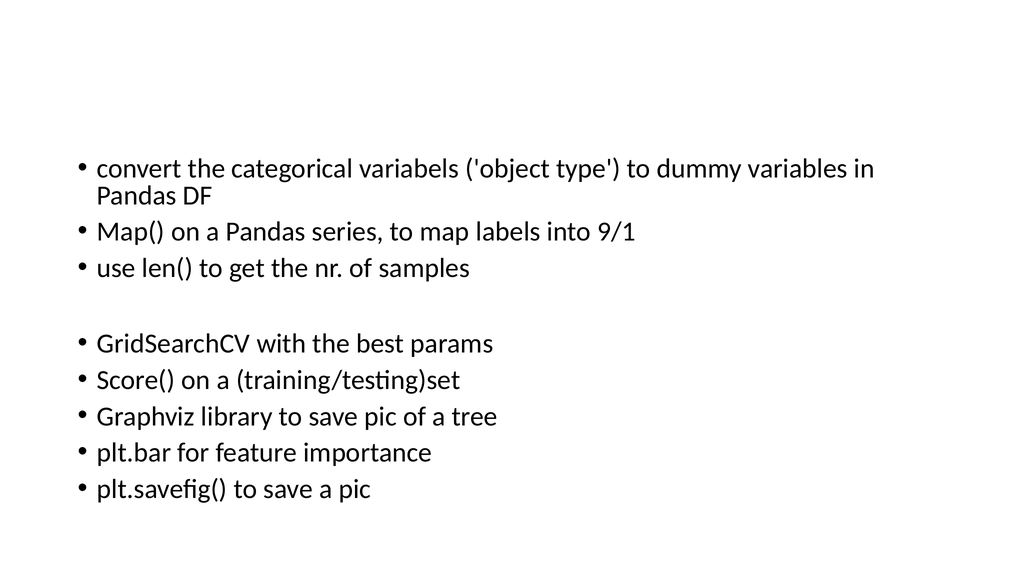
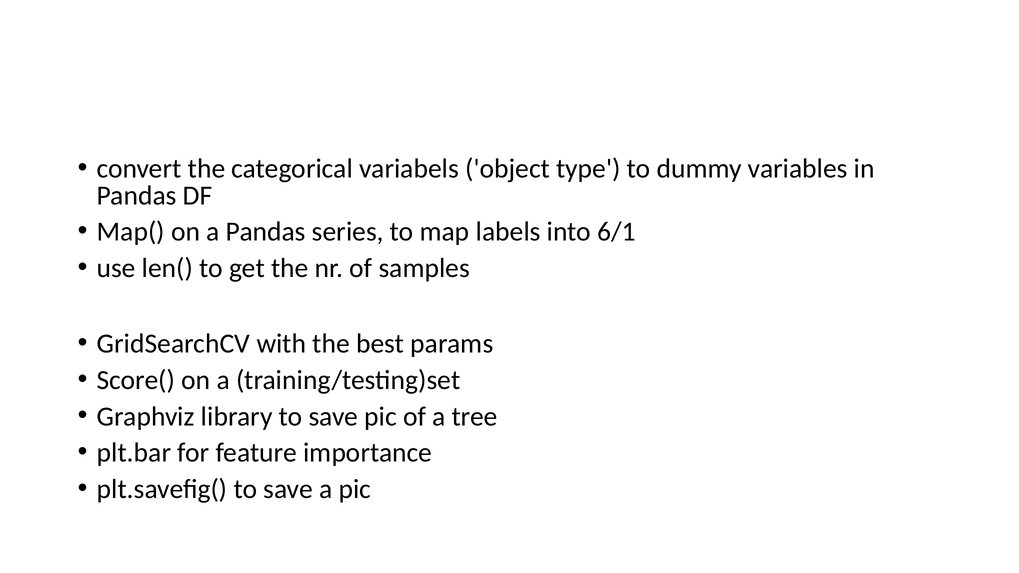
9/1: 9/1 -> 6/1
